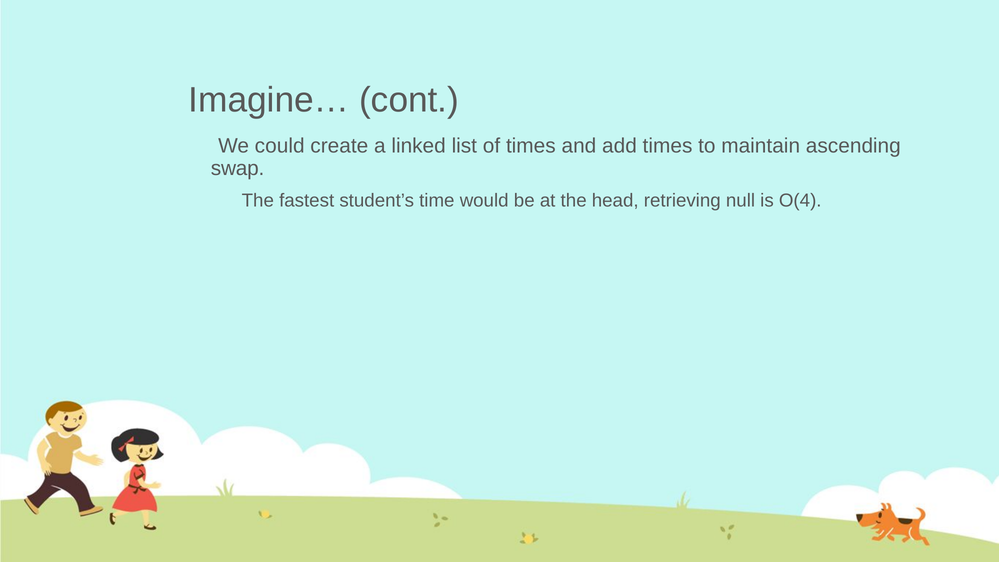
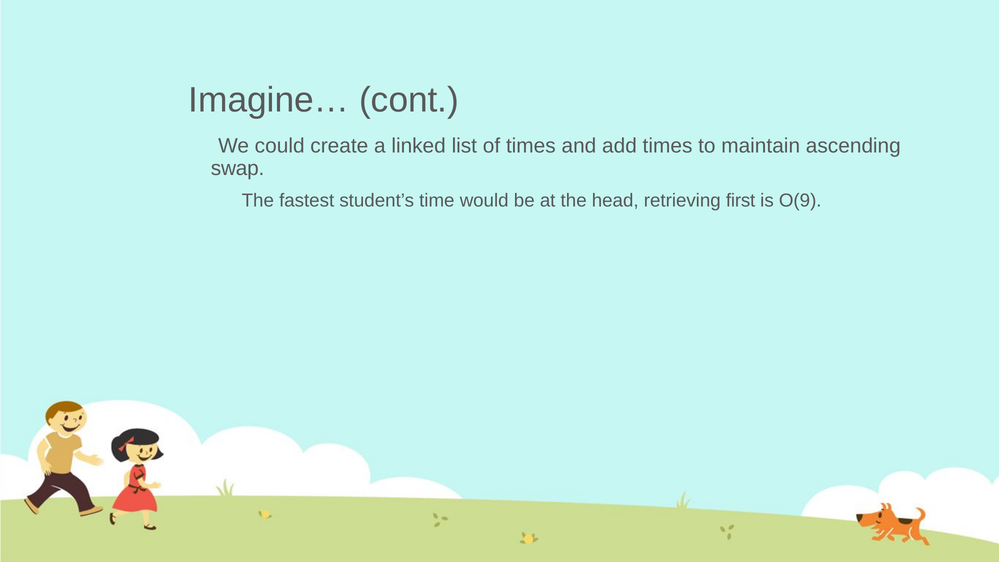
null: null -> first
O(4: O(4 -> O(9
